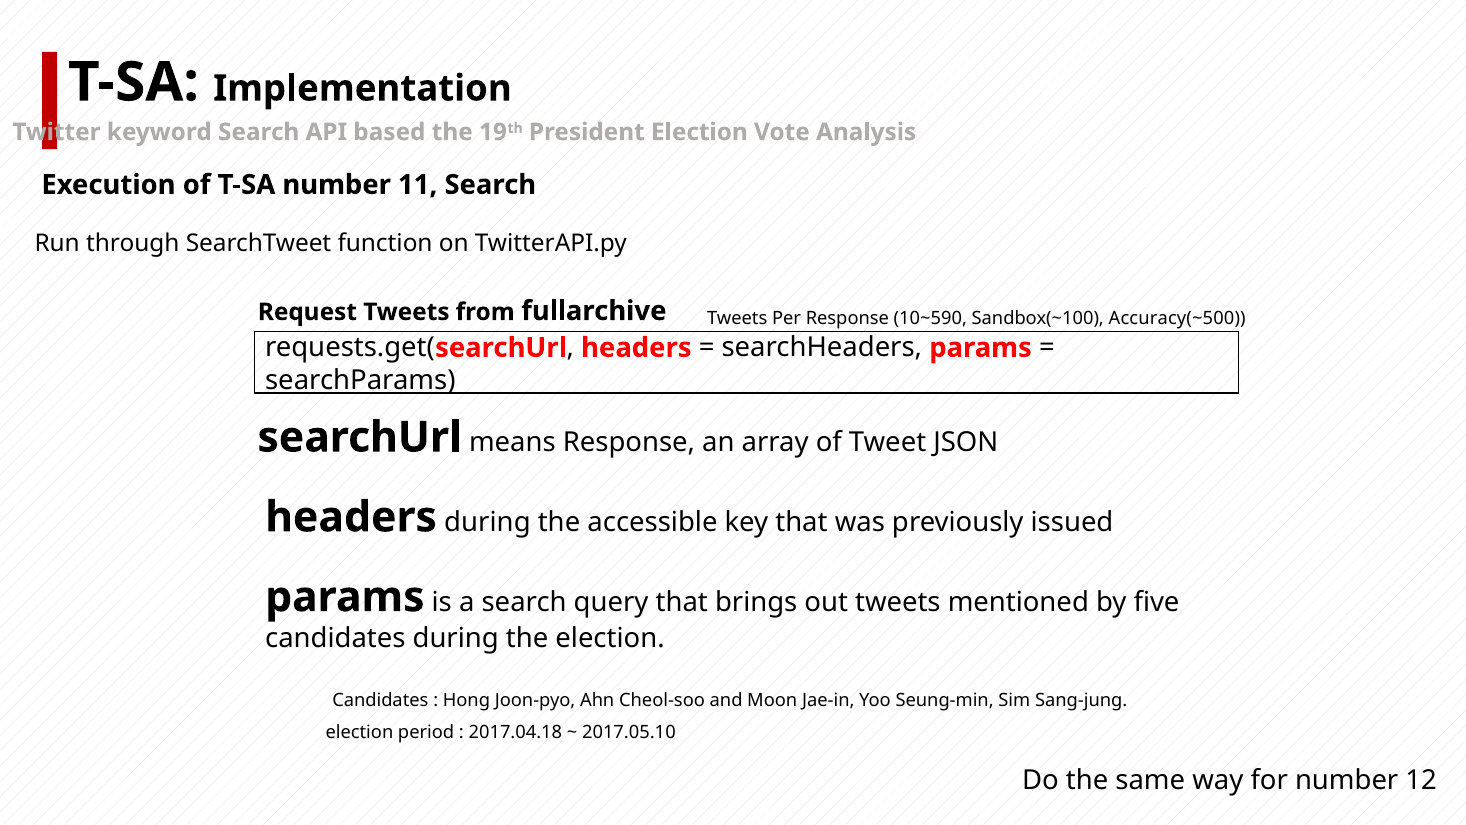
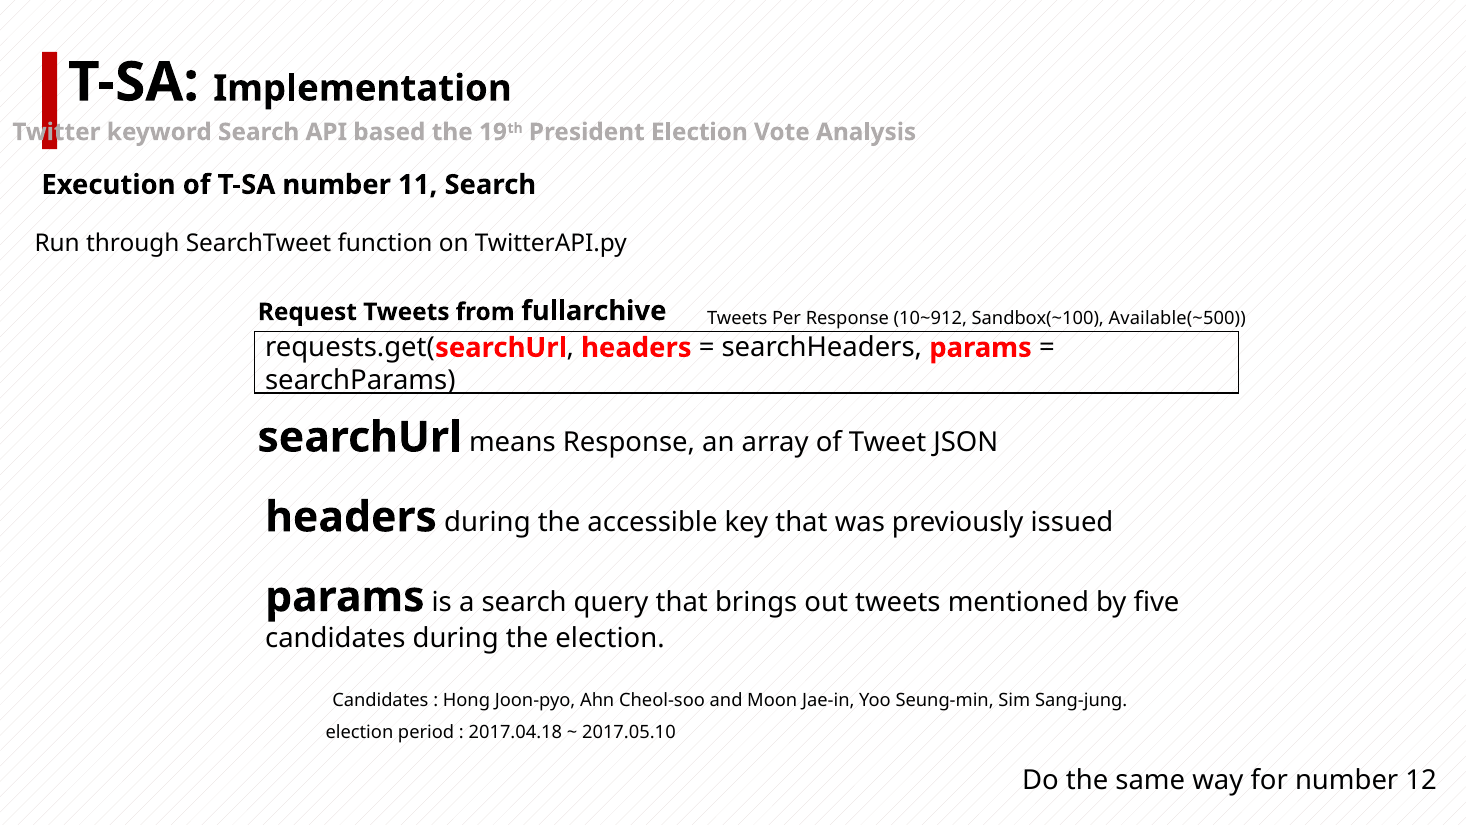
10~590: 10~590 -> 10~912
Accuracy(~500: Accuracy(~500 -> Available(~500
